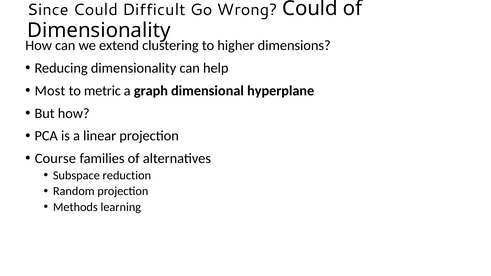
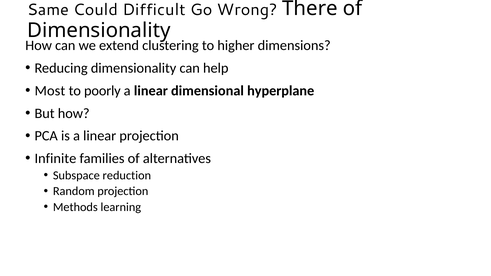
Since: Since -> Same
Wrong Could: Could -> There
metric: metric -> poorly
graph at (151, 91): graph -> linear
Course: Course -> Infinite
